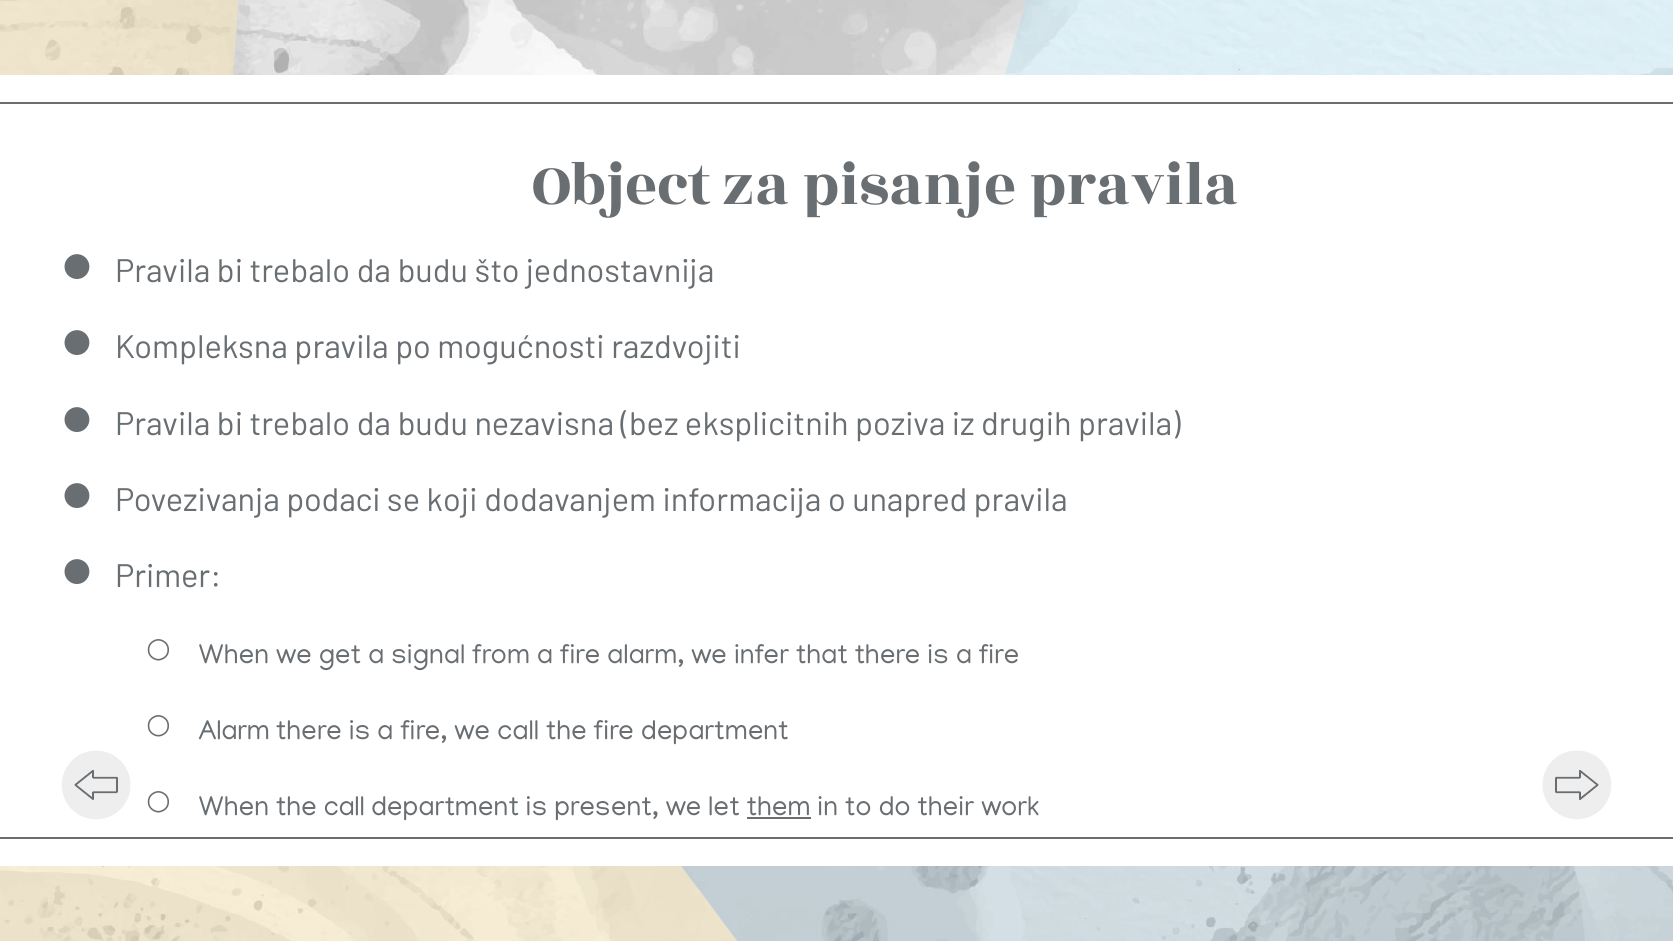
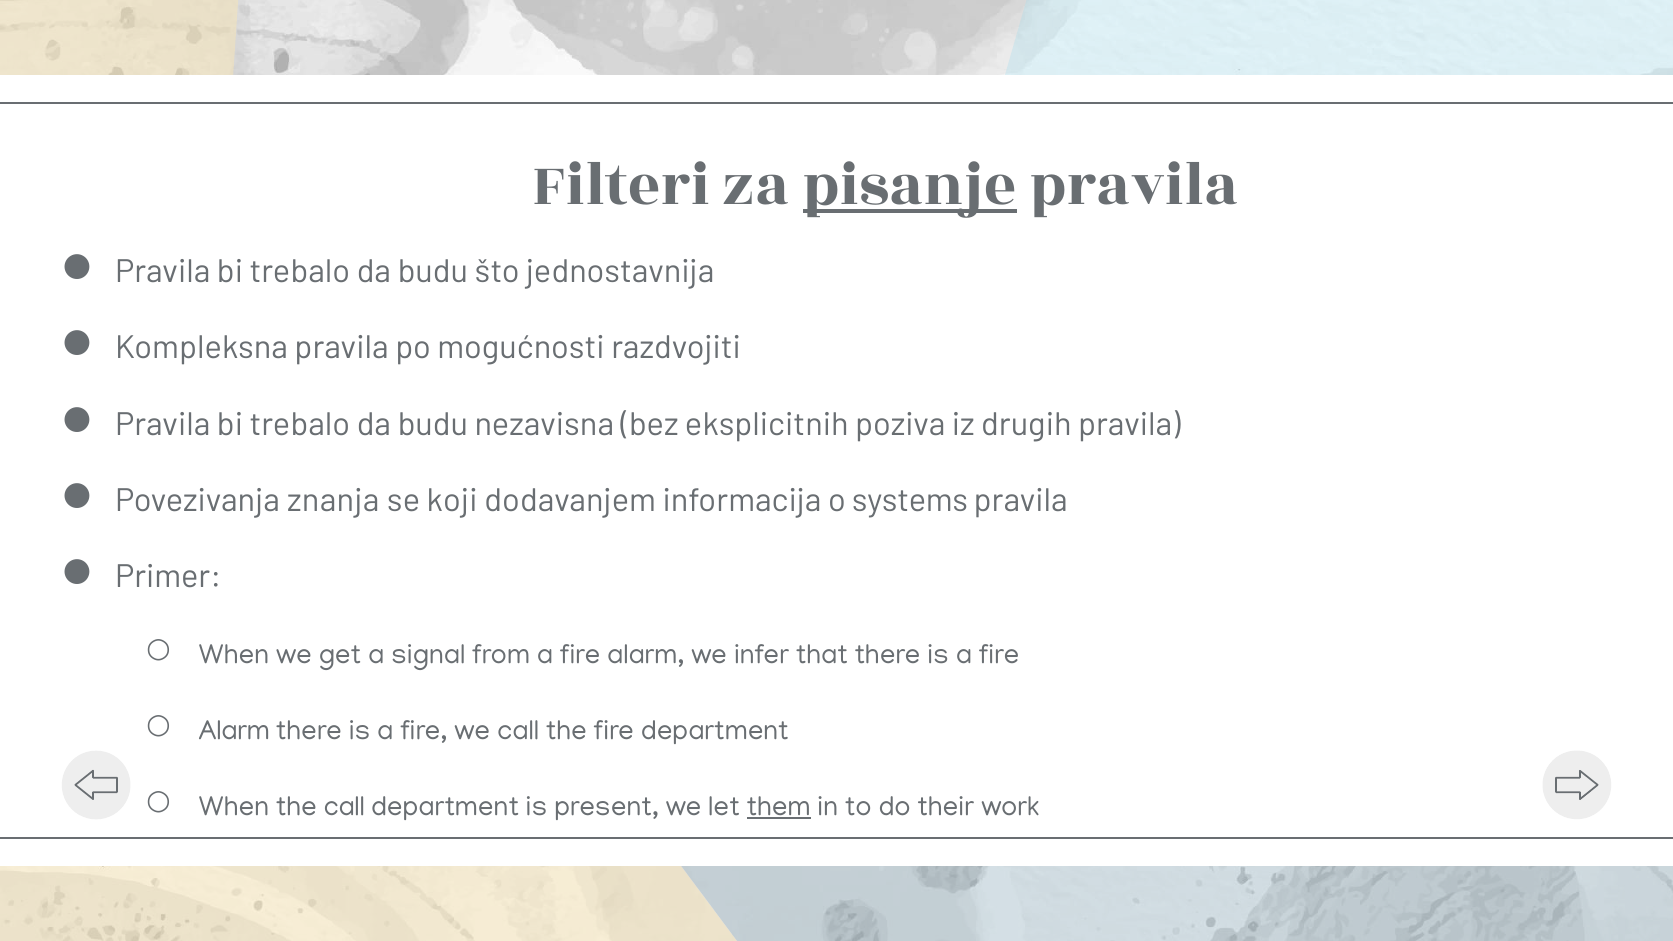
Object: Object -> Filteri
pisanje underline: none -> present
podaci: podaci -> znanja
unapred: unapred -> systems
